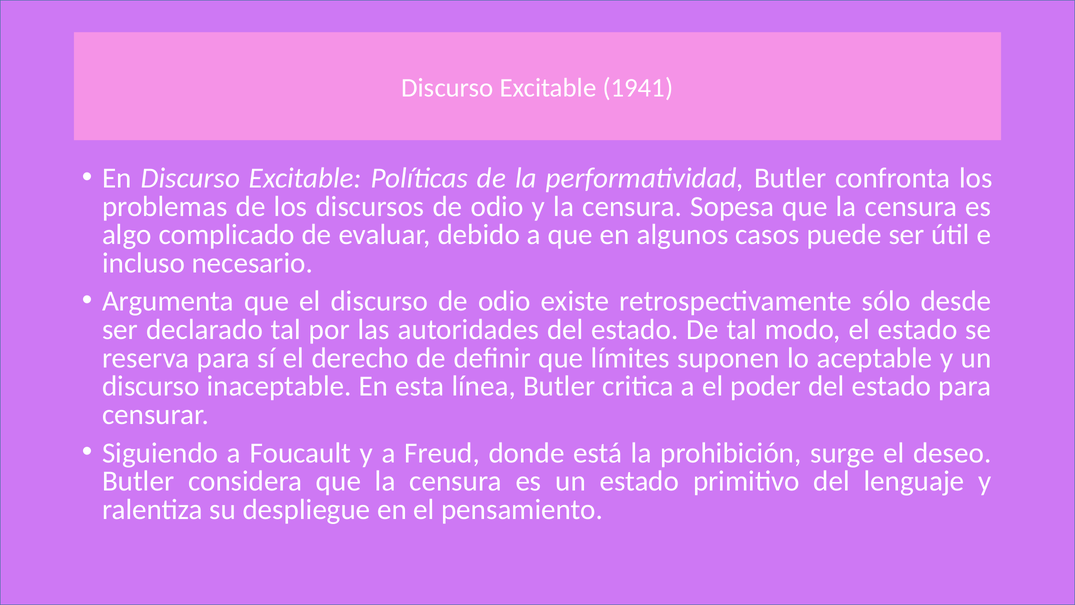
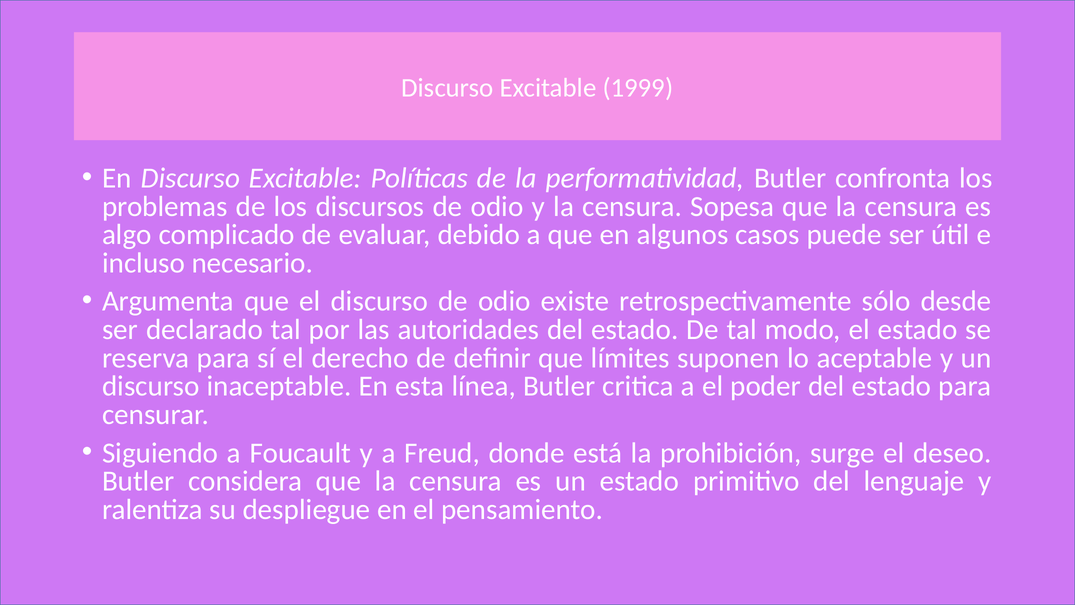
1941: 1941 -> 1999
